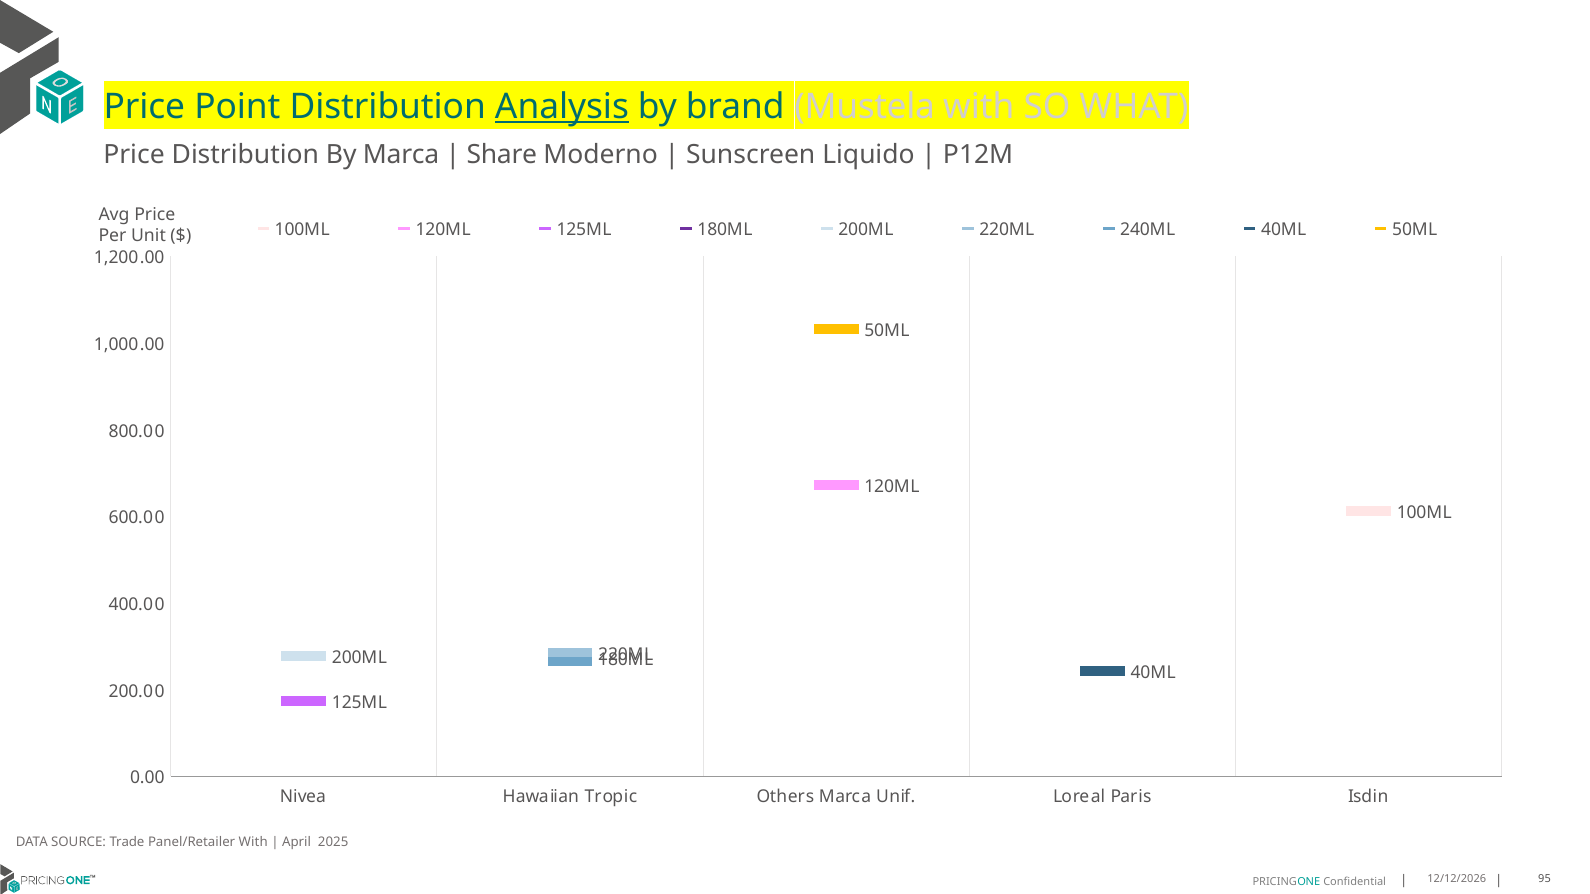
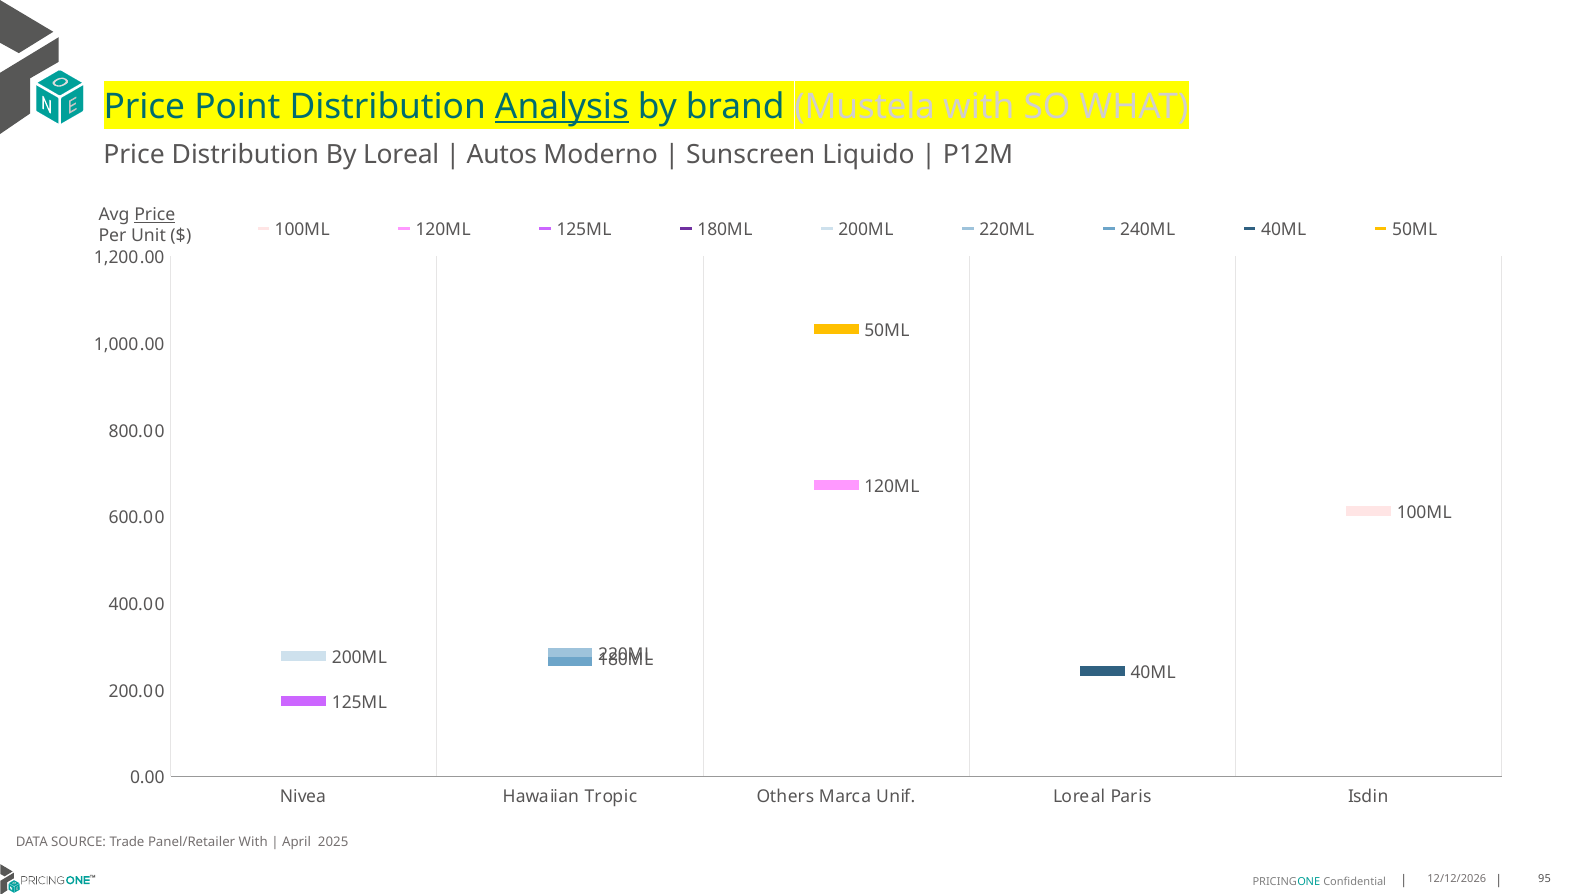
By Marca: Marca -> Loreal
Share: Share -> Autos
Price at (155, 215) underline: none -> present
